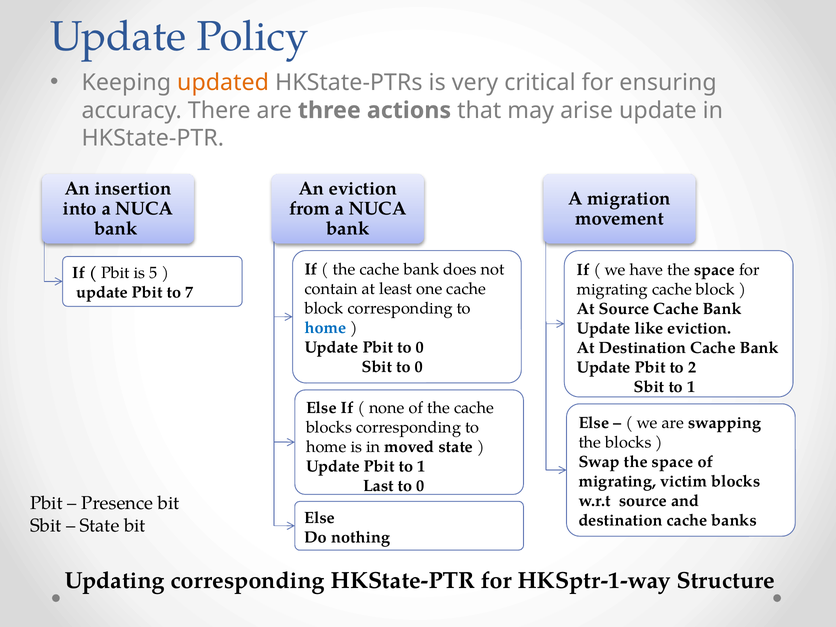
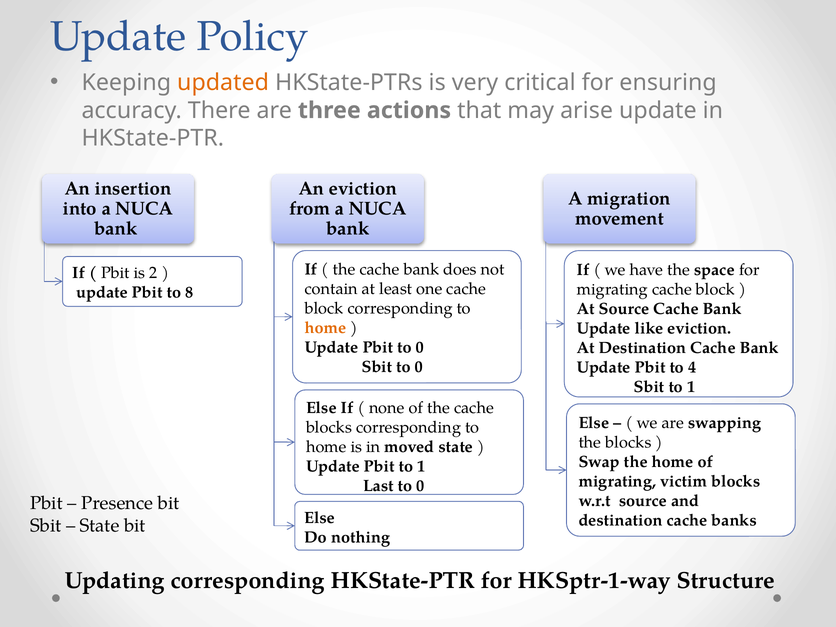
5: 5 -> 2
7: 7 -> 8
home at (325, 328) colour: blue -> orange
2: 2 -> 4
Swap the space: space -> home
